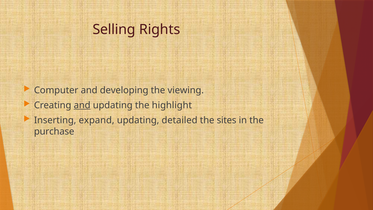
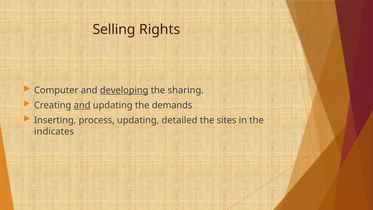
developing underline: none -> present
viewing: viewing -> sharing
highlight: highlight -> demands
expand: expand -> process
purchase: purchase -> indicates
